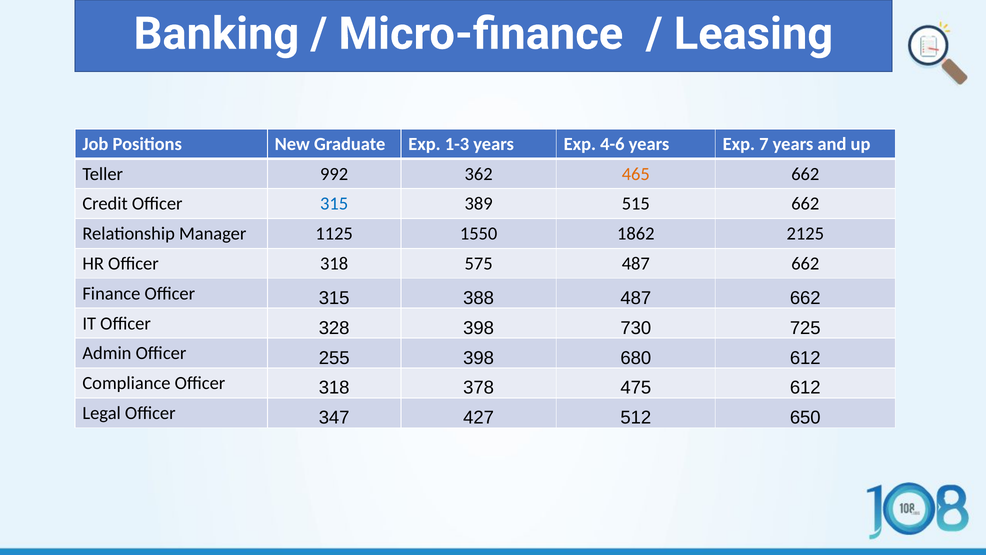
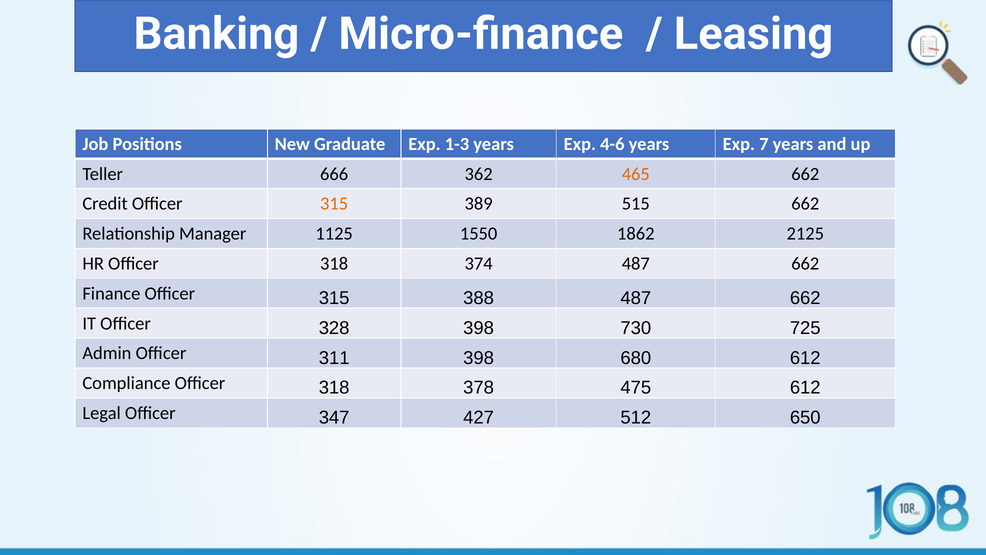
992: 992 -> 666
315 at (334, 204) colour: blue -> orange
575: 575 -> 374
255: 255 -> 311
